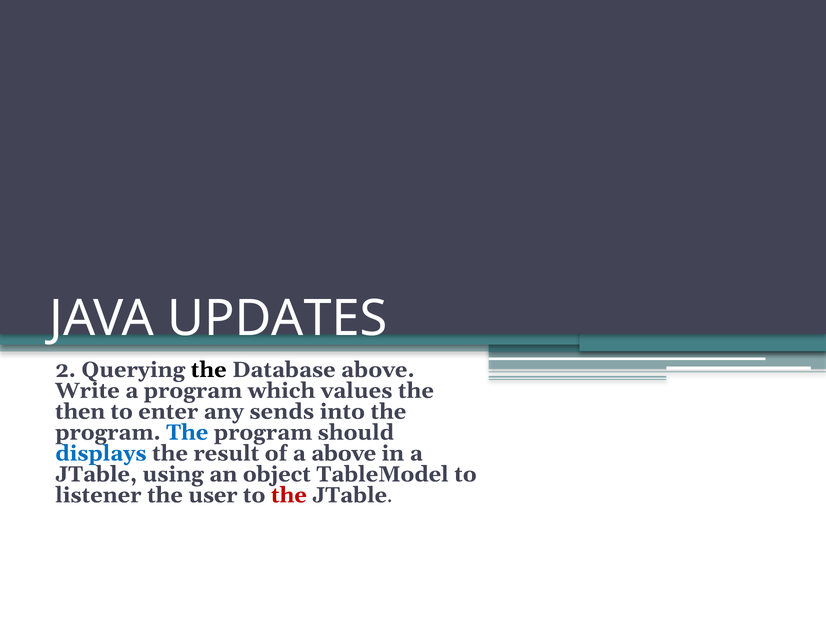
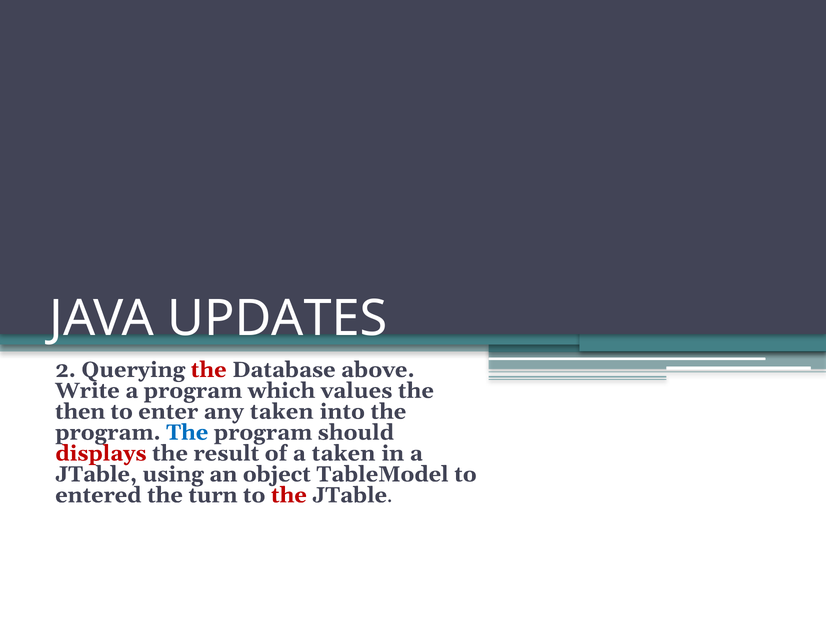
the at (209, 370) colour: black -> red
any sends: sends -> taken
displays colour: blue -> red
a above: above -> taken
listener: listener -> entered
user: user -> turn
